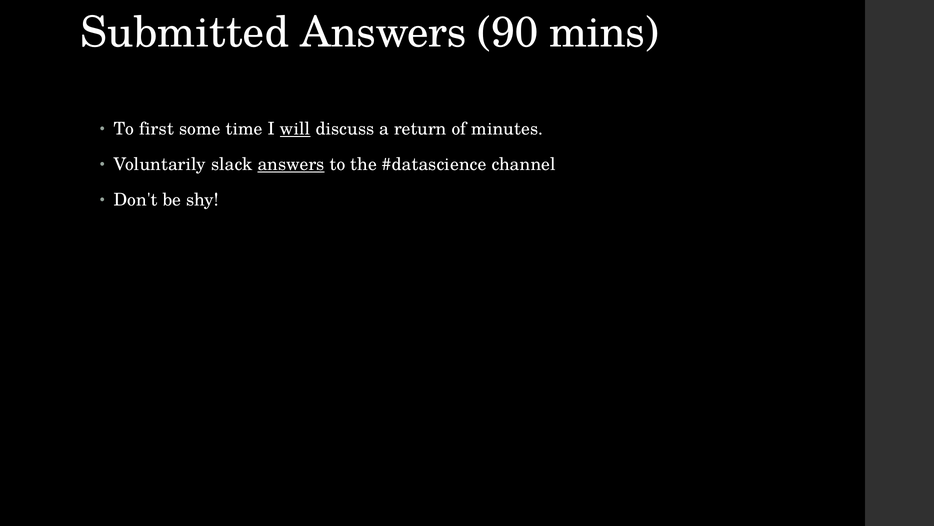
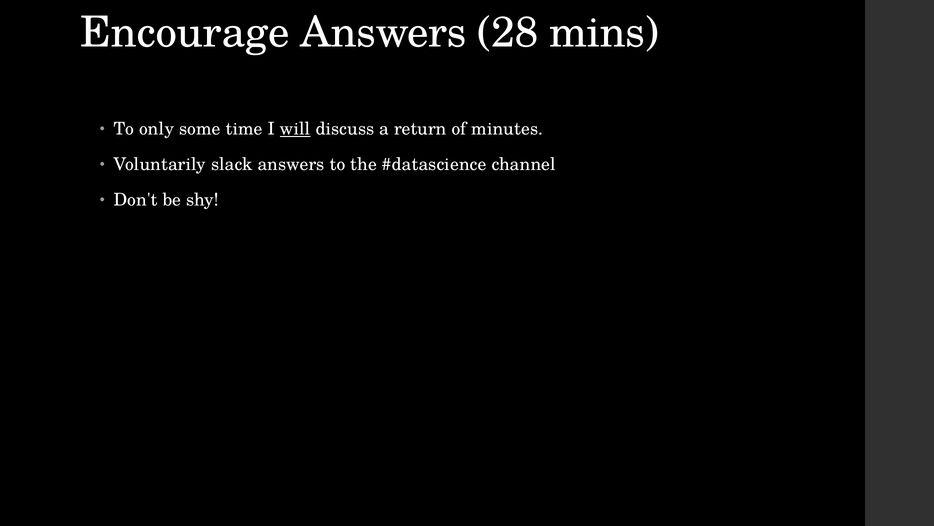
Submitted: Submitted -> Encourage
90: 90 -> 28
first: first -> only
answers at (291, 164) underline: present -> none
